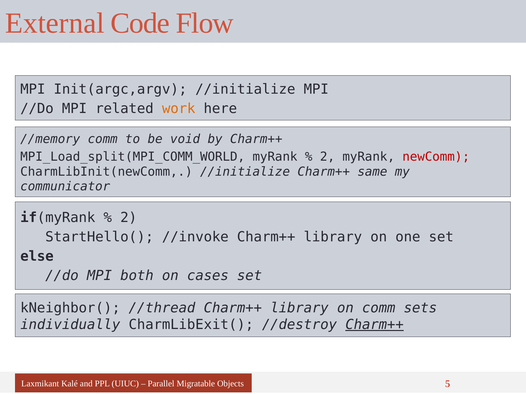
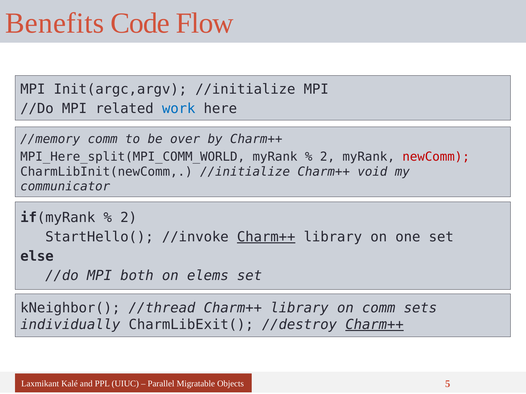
External: External -> Benefits
work colour: orange -> blue
void: void -> over
MPI_Load_split(MPI_COMM_WORLD: MPI_Load_split(MPI_COMM_WORLD -> MPI_Here_split(MPI_COMM_WORLD
same: same -> void
Charm++ at (266, 237) underline: none -> present
cases: cases -> elems
